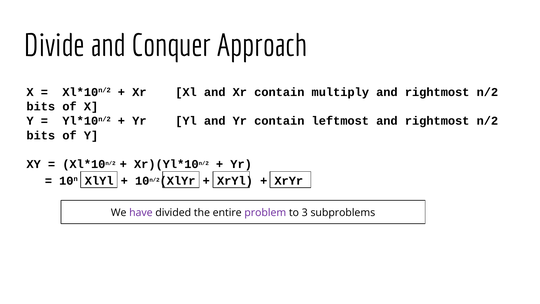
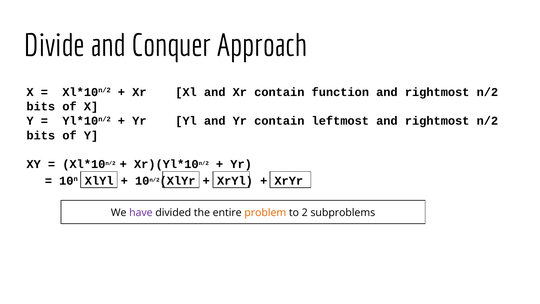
multiply: multiply -> function
problem colour: purple -> orange
3: 3 -> 2
